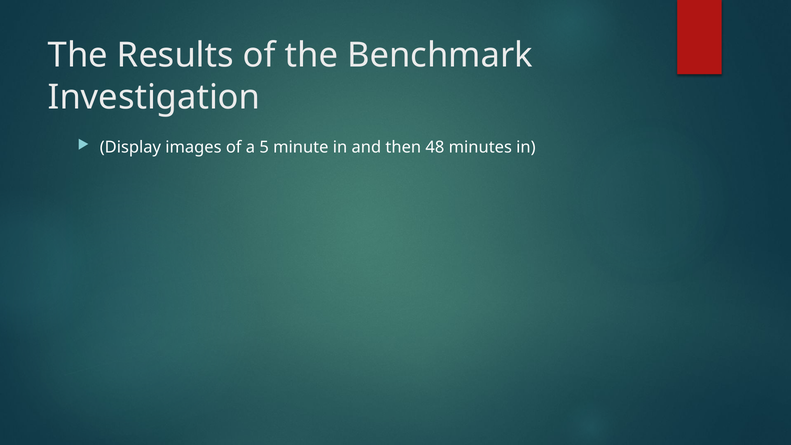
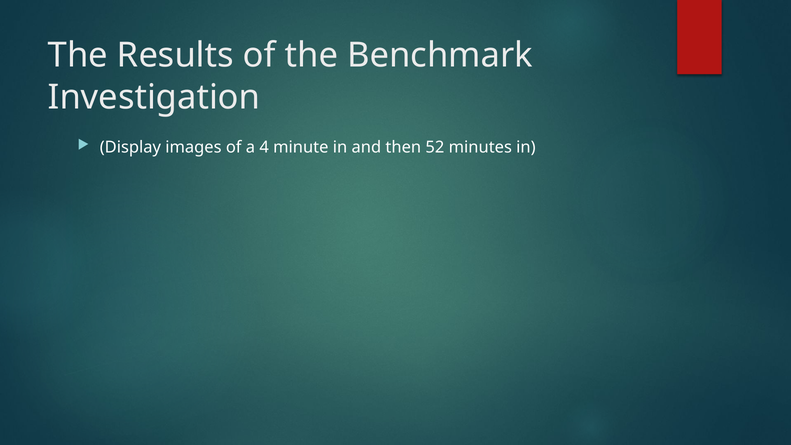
5: 5 -> 4
48: 48 -> 52
